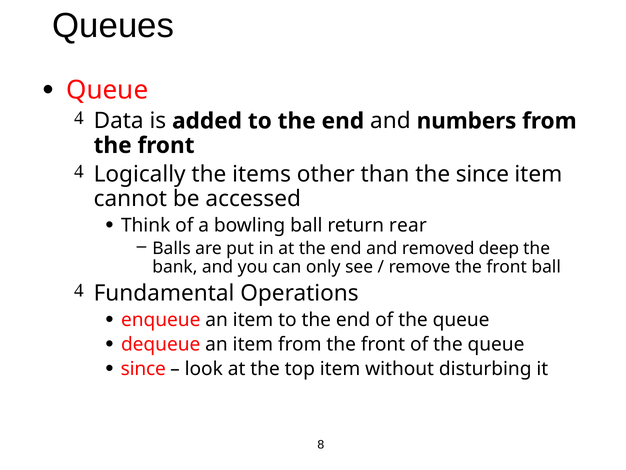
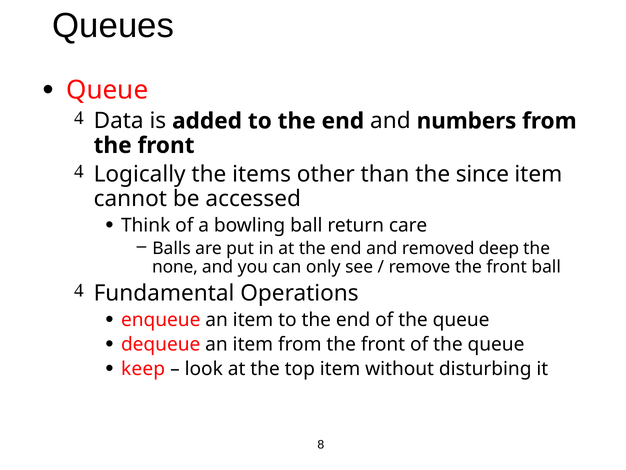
rear: rear -> care
bank: bank -> none
since at (143, 368): since -> keep
